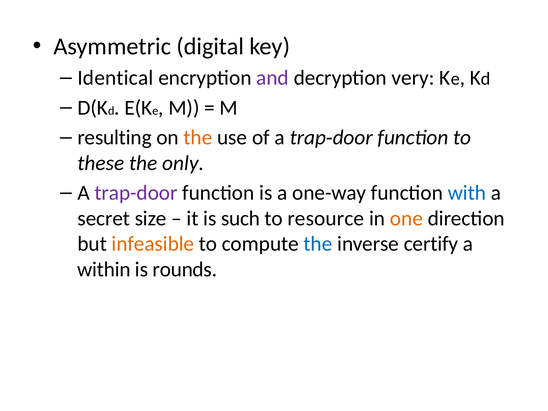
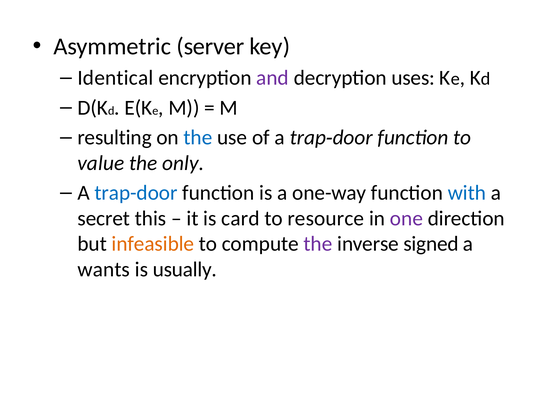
digital: digital -> server
very: very -> uses
the at (198, 137) colour: orange -> blue
these: these -> value
trap-door colour: purple -> blue
size: size -> this
such: such -> card
one colour: orange -> purple
the at (318, 244) colour: blue -> purple
certify: certify -> signed
within: within -> wants
rounds: rounds -> usually
